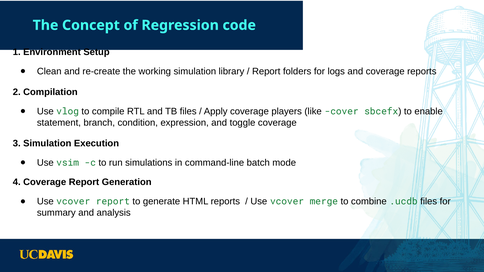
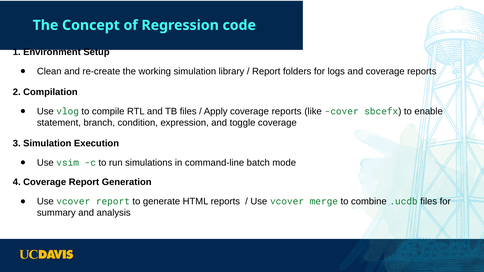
Apply coverage players: players -> reports
